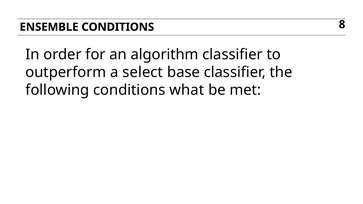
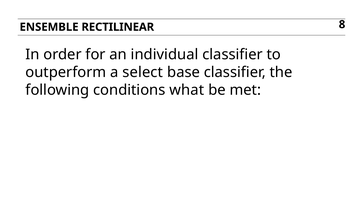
ENSEMBLE CONDITIONS: CONDITIONS -> RECTILINEAR
algorithm: algorithm -> individual
